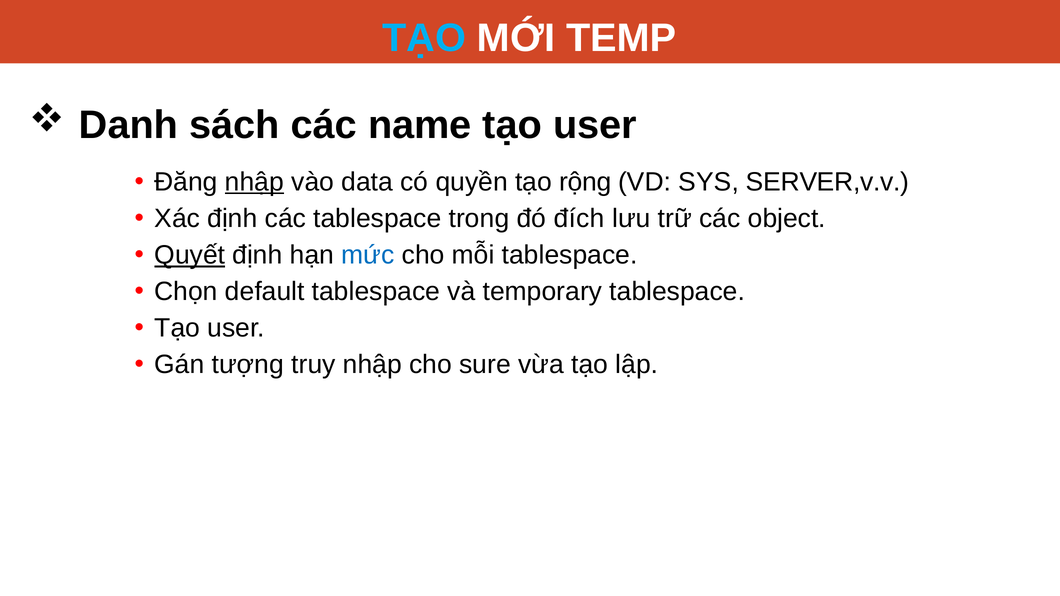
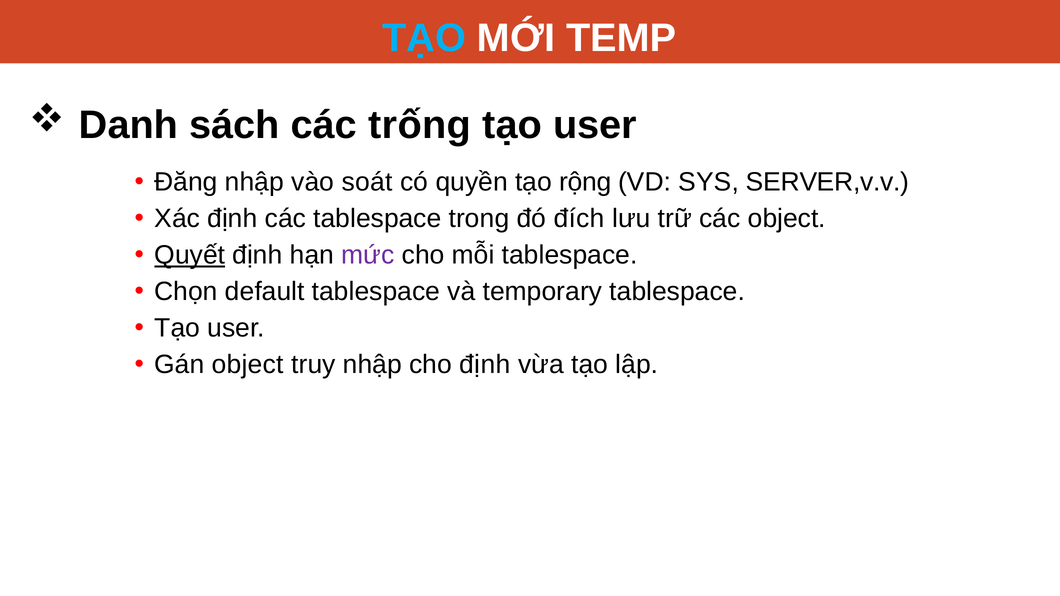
name: name -> trống
nhập at (254, 182) underline: present -> none
data: data -> soát
mức colour: blue -> purple
Gán tượng: tượng -> object
cho sure: sure -> định
